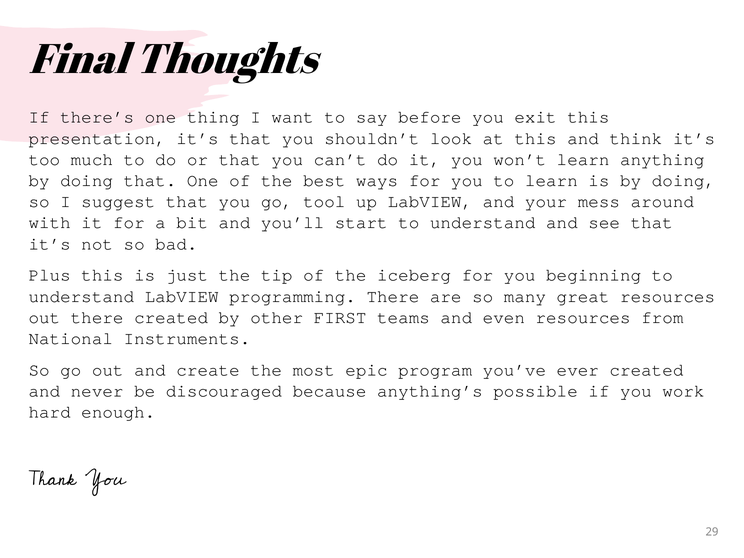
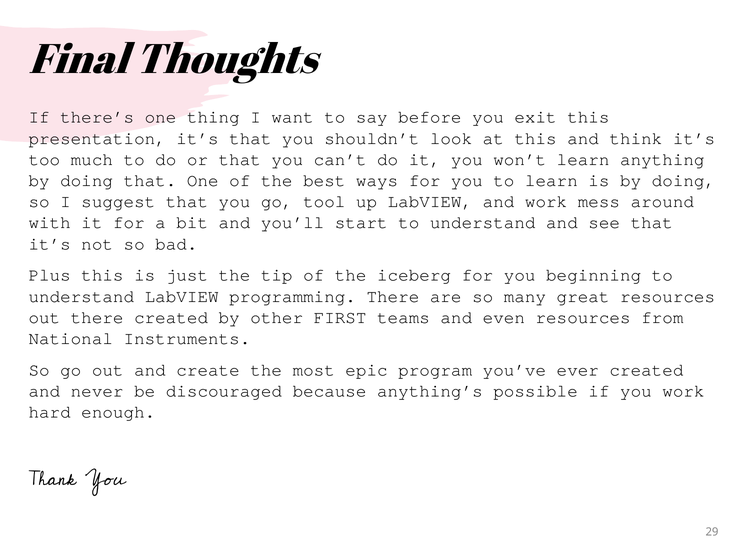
and your: your -> work
